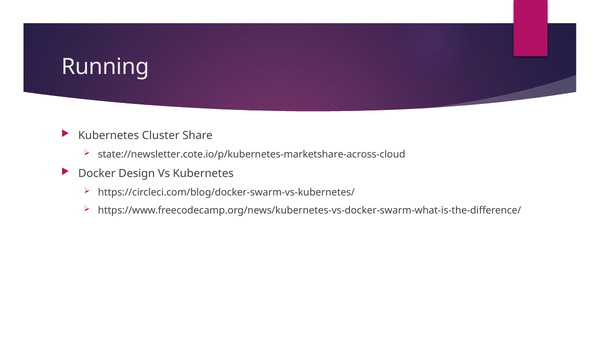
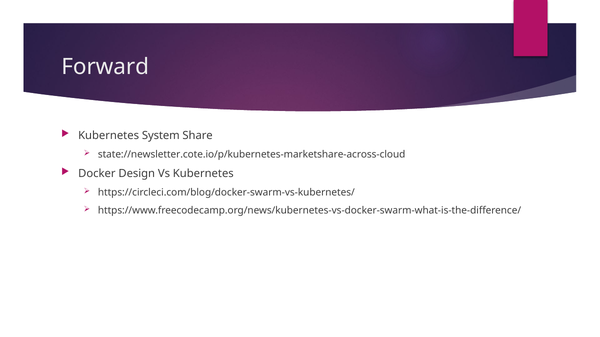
Running: Running -> Forward
Cluster: Cluster -> System
